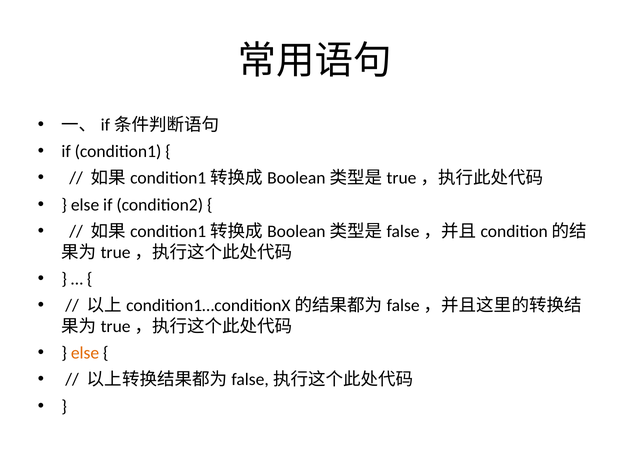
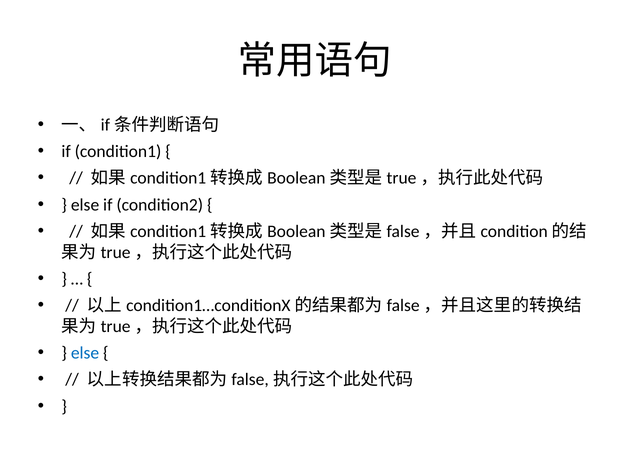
else at (85, 353) colour: orange -> blue
